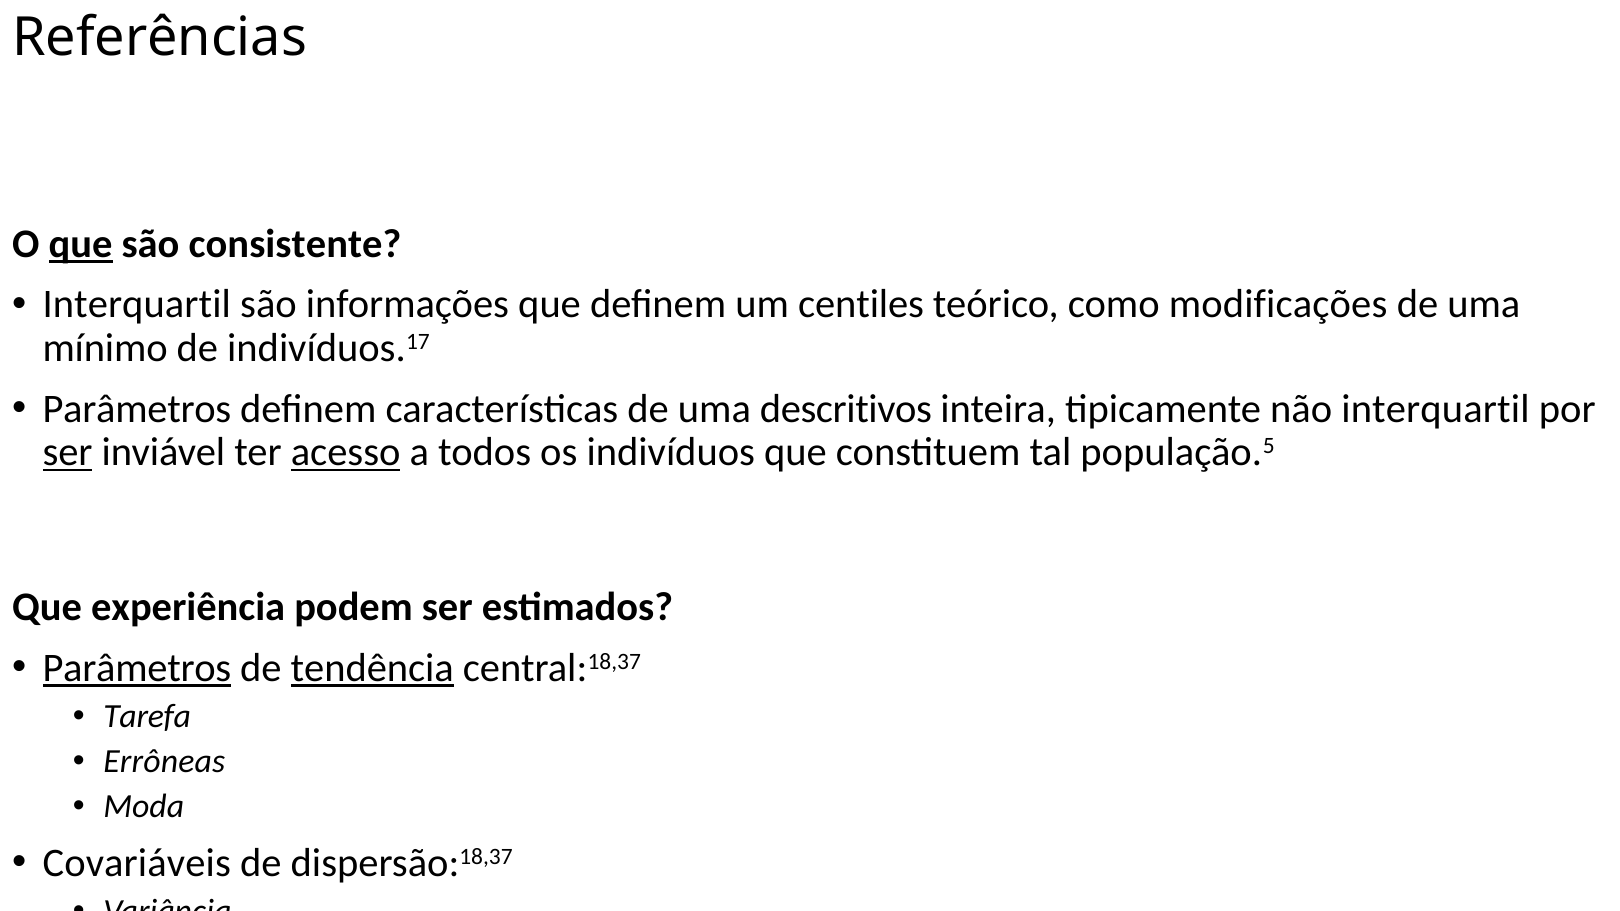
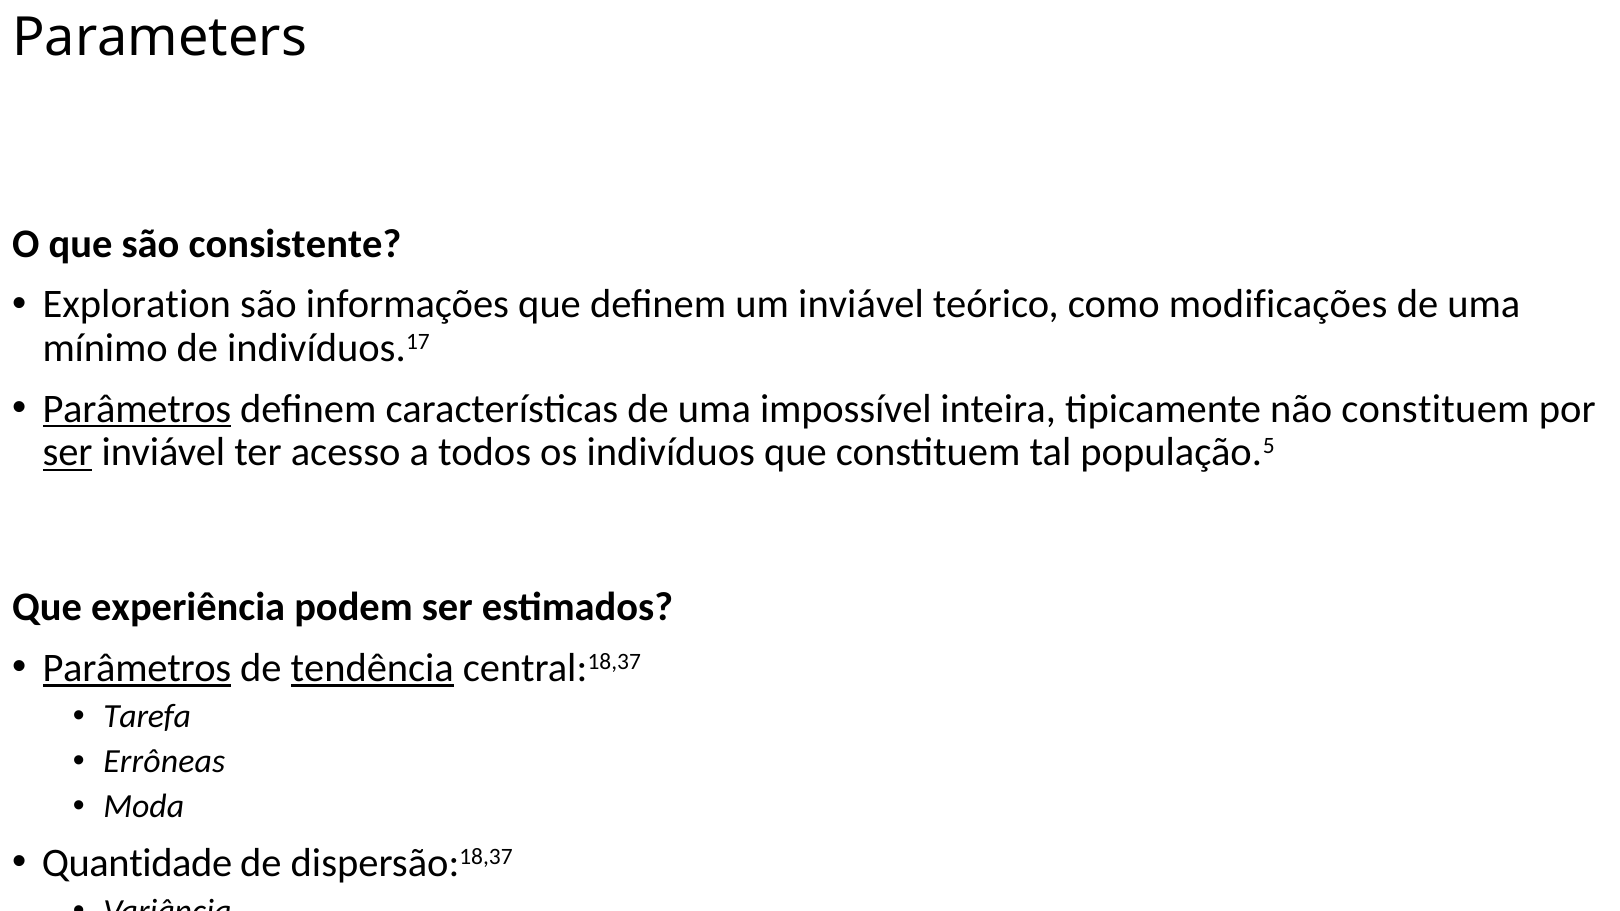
Referências: Referências -> Parameters
que at (81, 244) underline: present -> none
Interquartil at (137, 305): Interquartil -> Exploration
um centiles: centiles -> inviável
Parâmetros at (137, 409) underline: none -> present
descritivos: descritivos -> impossível
não interquartil: interquartil -> constituem
acesso underline: present -> none
Covariáveis: Covariáveis -> Quantidade
